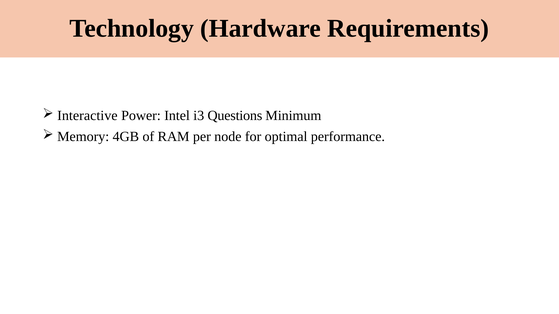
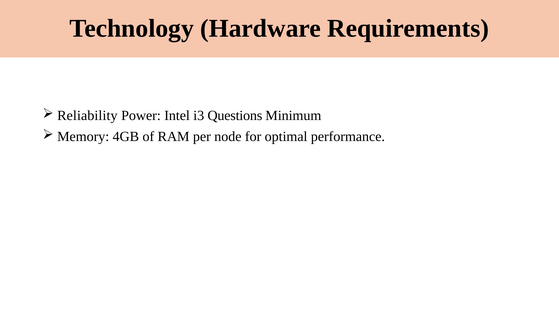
Interactive: Interactive -> Reliability
